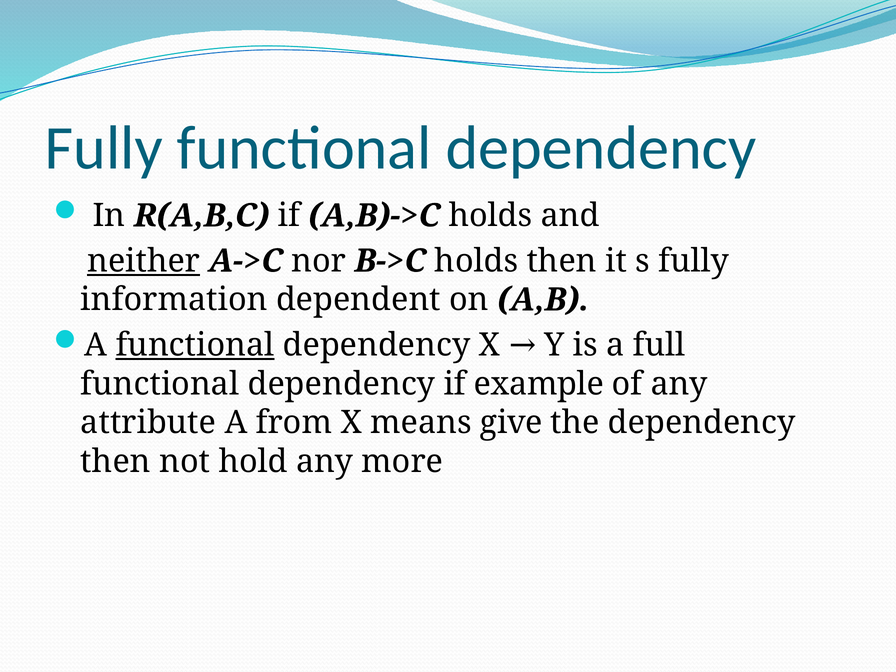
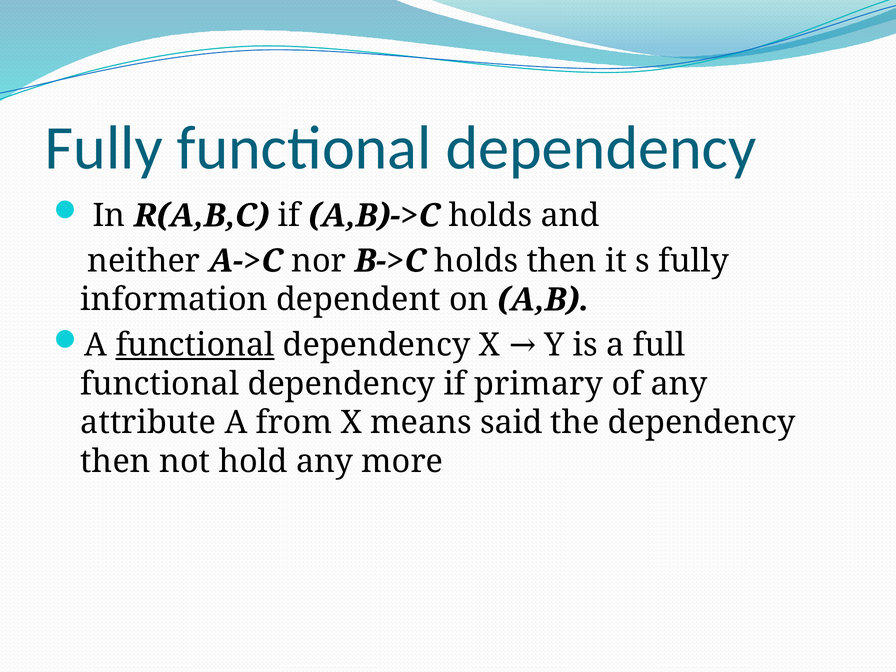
neither underline: present -> none
example: example -> primary
give: give -> said
